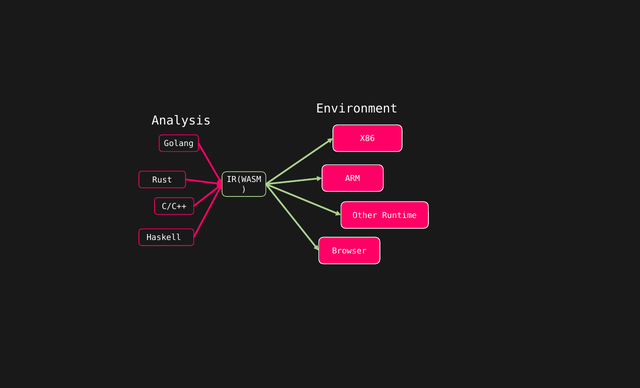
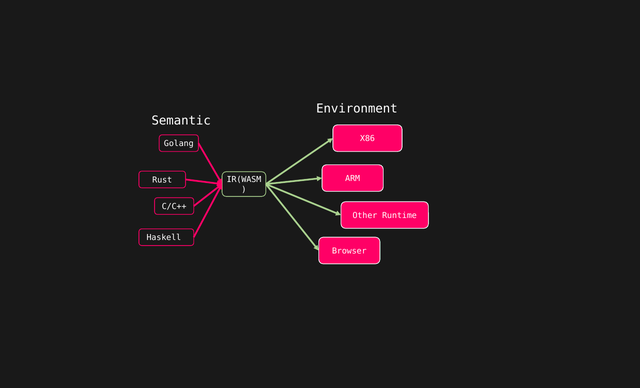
Analysis: Analysis -> Semantic
